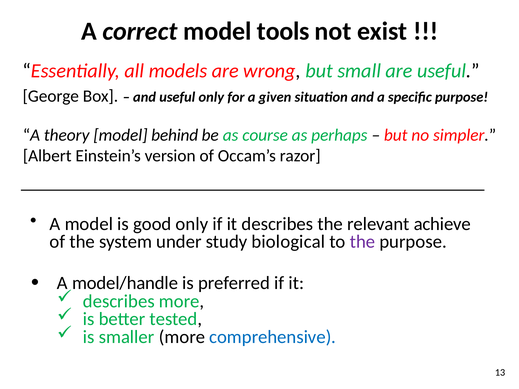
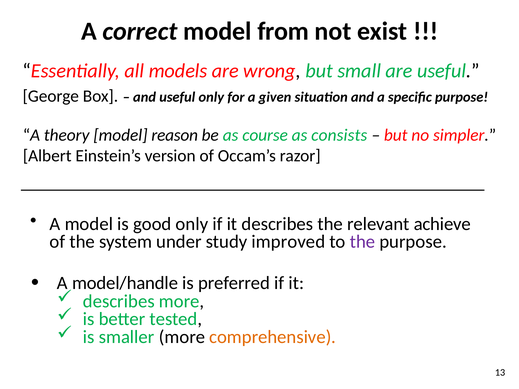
tools: tools -> from
behind: behind -> reason
perhaps: perhaps -> consists
biological: biological -> improved
comprehensive colour: blue -> orange
